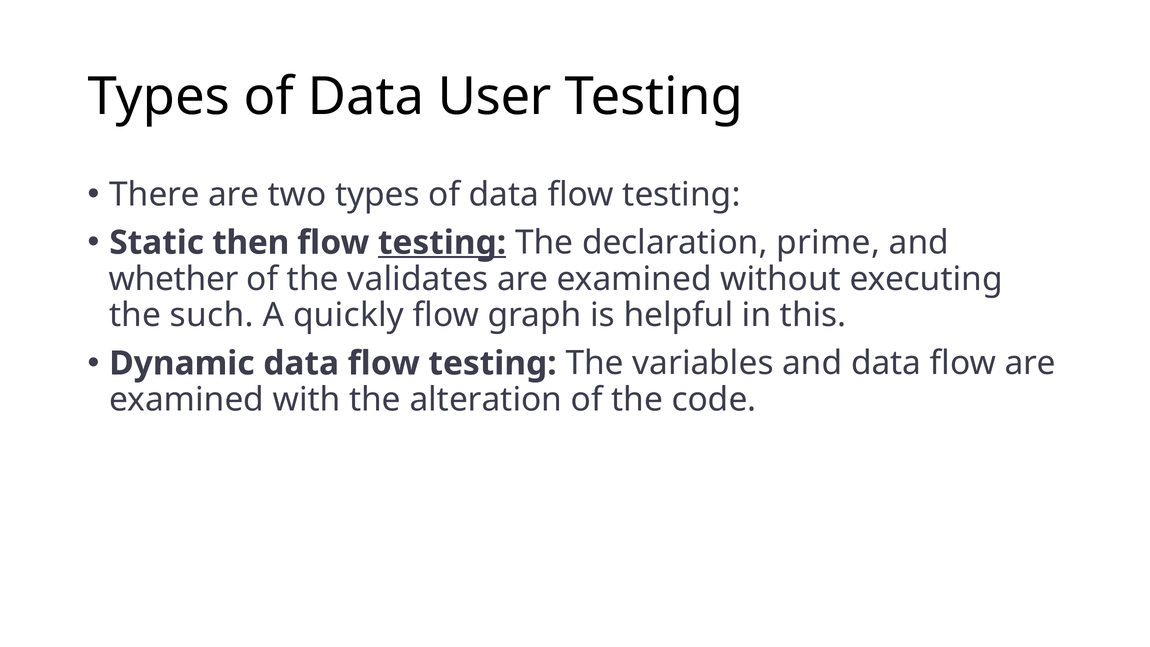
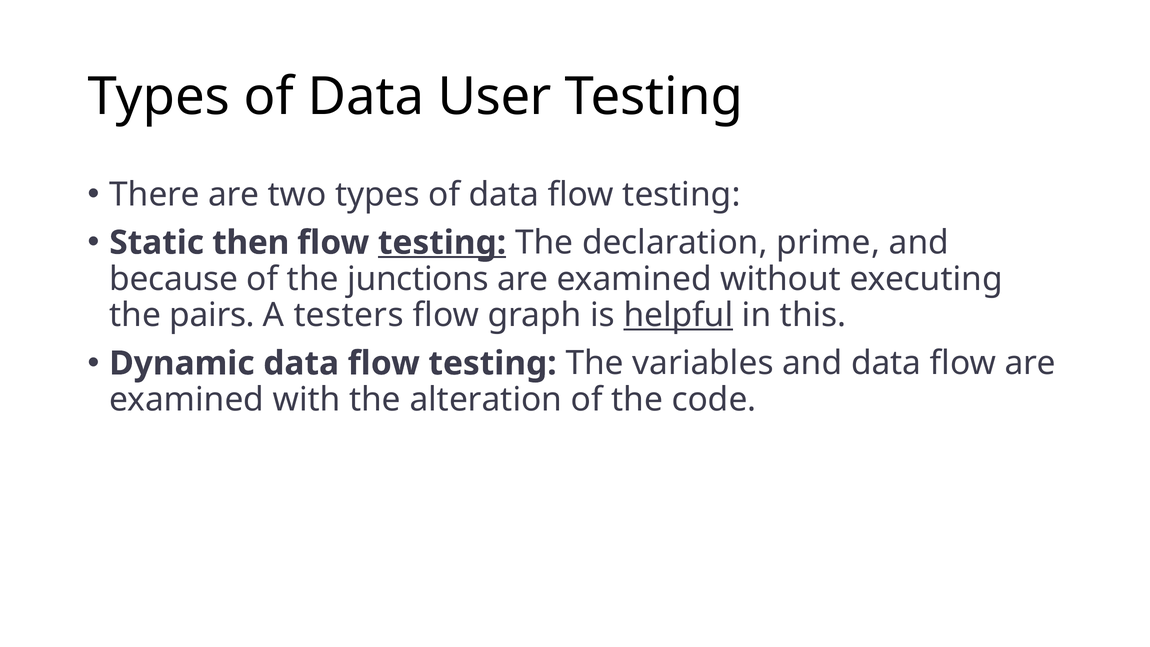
whether: whether -> because
validates: validates -> junctions
such: such -> pairs
quickly: quickly -> testers
helpful underline: none -> present
